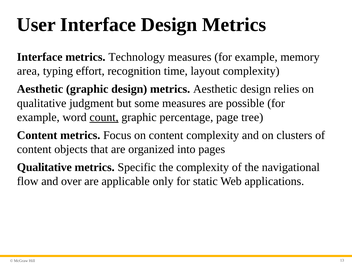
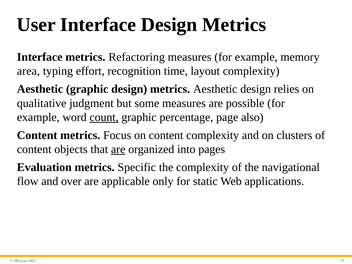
Technology: Technology -> Refactoring
tree: tree -> also
are at (118, 149) underline: none -> present
Qualitative at (44, 167): Qualitative -> Evaluation
